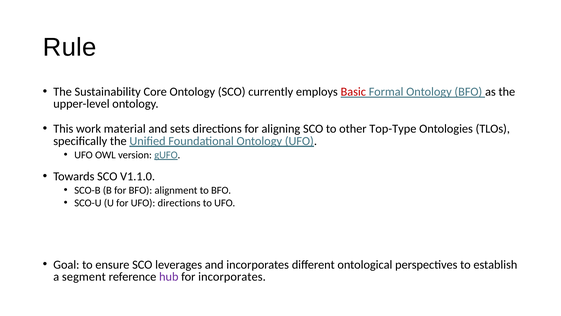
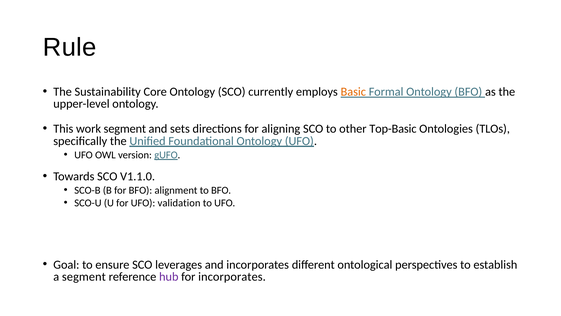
Basic colour: red -> orange
work material: material -> segment
Top-Type: Top-Type -> Top-Basic
UFO directions: directions -> validation
